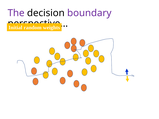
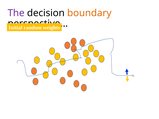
boundary colour: purple -> orange
